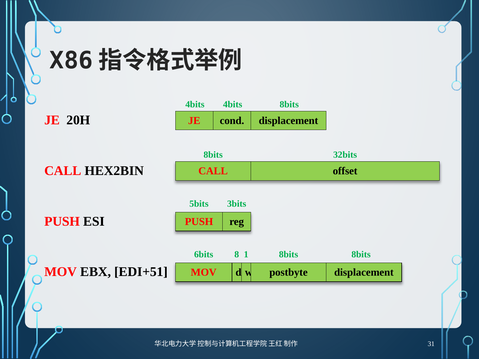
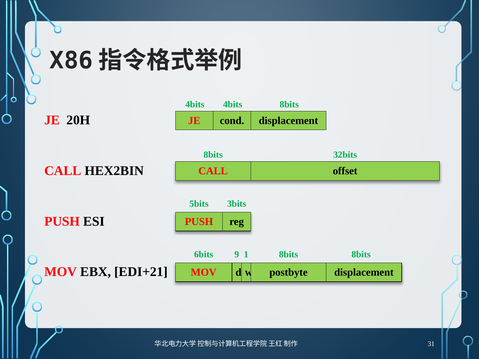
8: 8 -> 9
EDI+51: EDI+51 -> EDI+21
